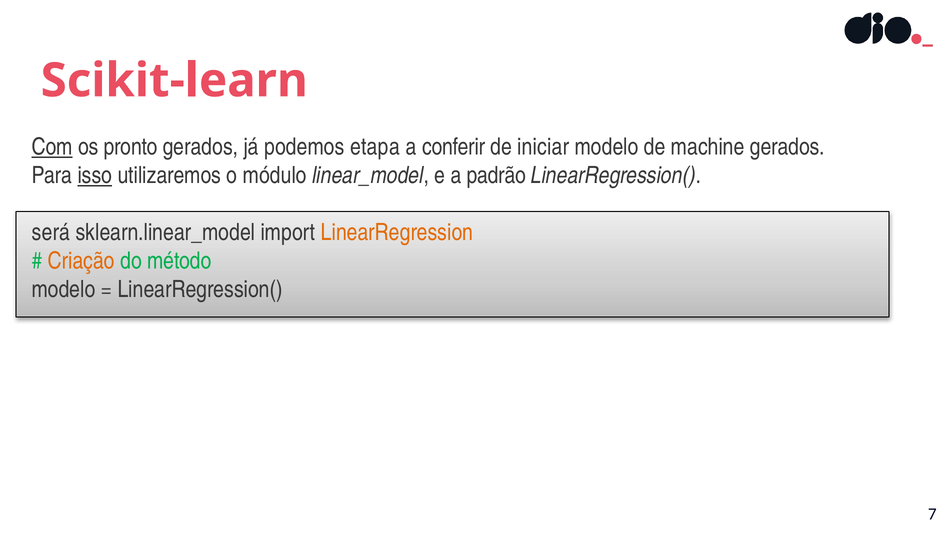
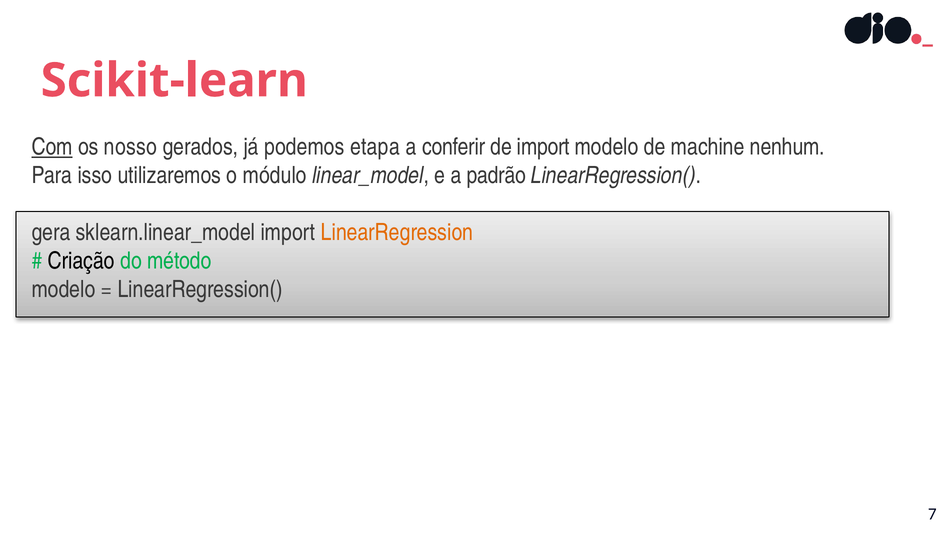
pronto: pronto -> nosso
de iniciar: iniciar -> import
machine gerados: gerados -> nenhum
isso underline: present -> none
será: será -> gera
Criação colour: orange -> black
